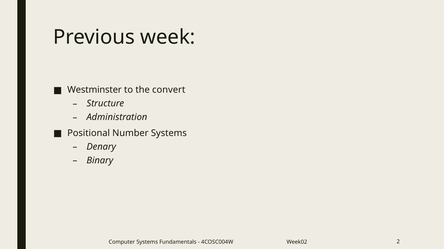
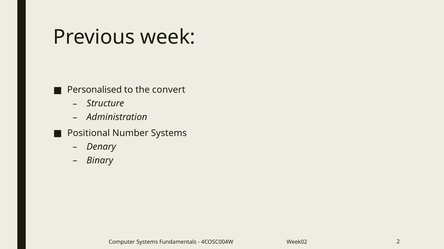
Westminster: Westminster -> Personalised
